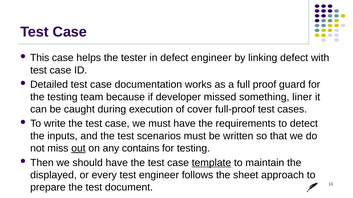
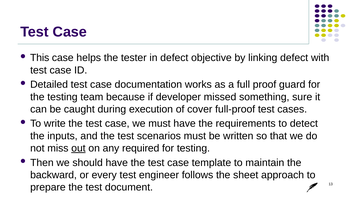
defect engineer: engineer -> objective
liner: liner -> sure
contains: contains -> required
template underline: present -> none
displayed: displayed -> backward
